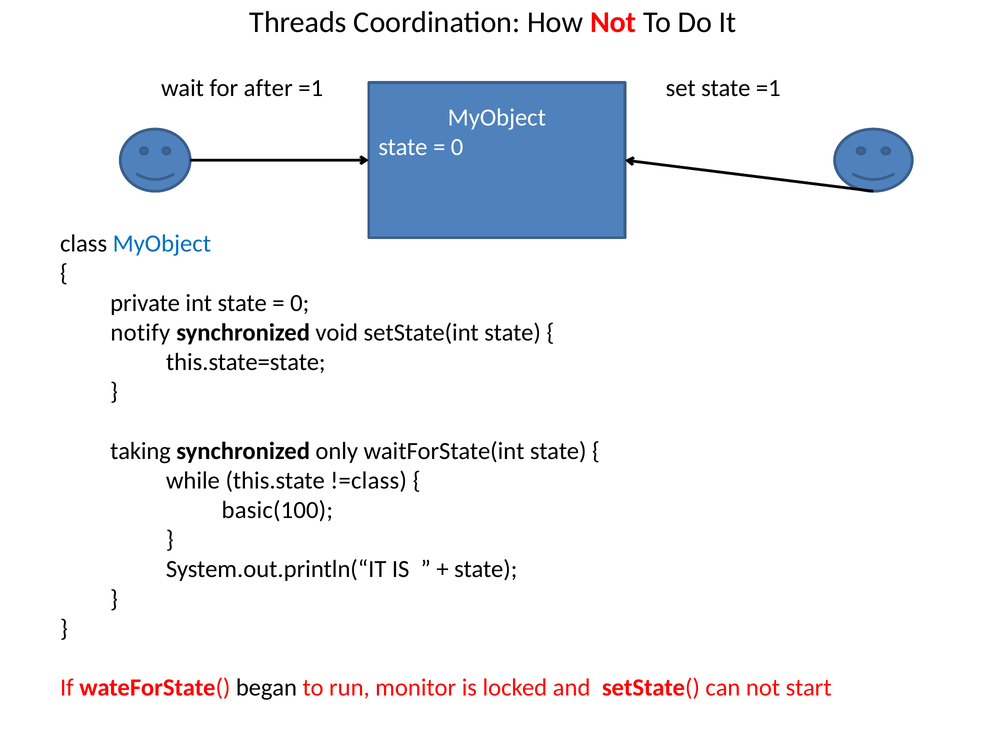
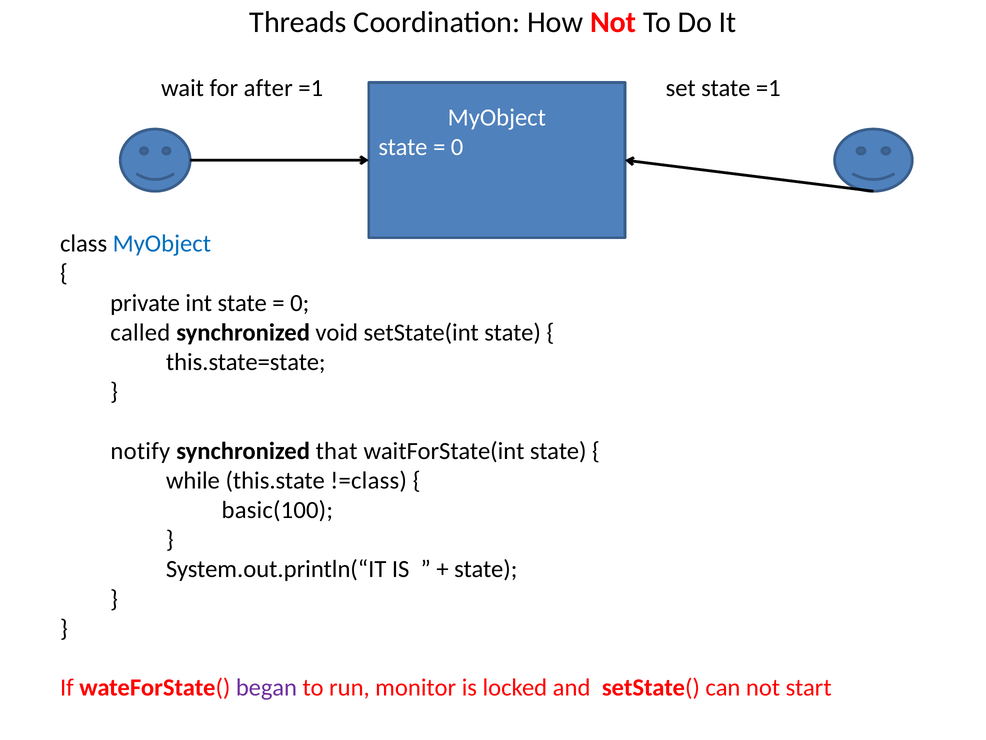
notify: notify -> called
taking: taking -> notify
only: only -> that
began colour: black -> purple
